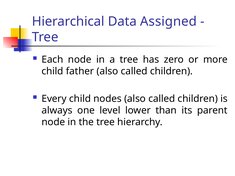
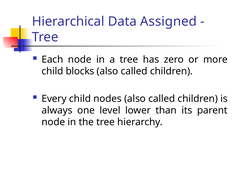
father: father -> blocks
